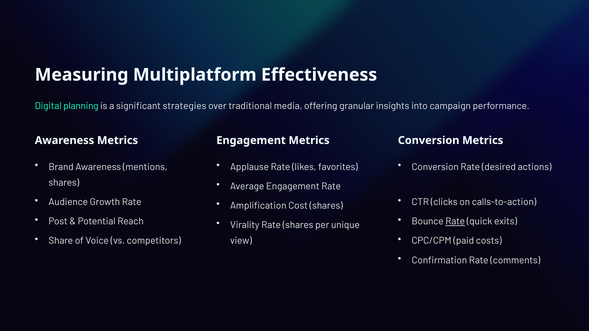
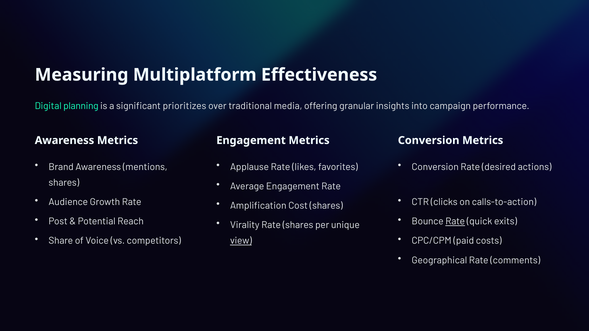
strategies: strategies -> prioritizes
view underline: none -> present
Confirmation: Confirmation -> Geographical
